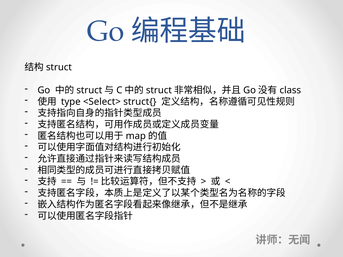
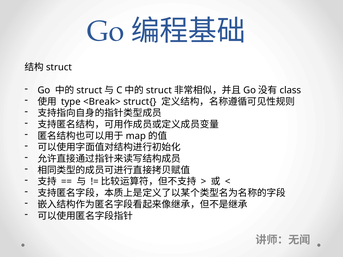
<Select>: <Select> -> <Break>
